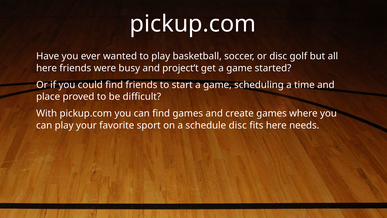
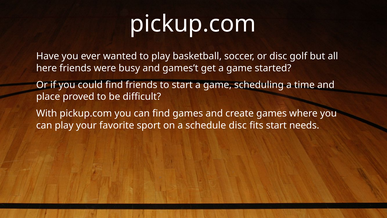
project’t: project’t -> games’t
fits here: here -> start
